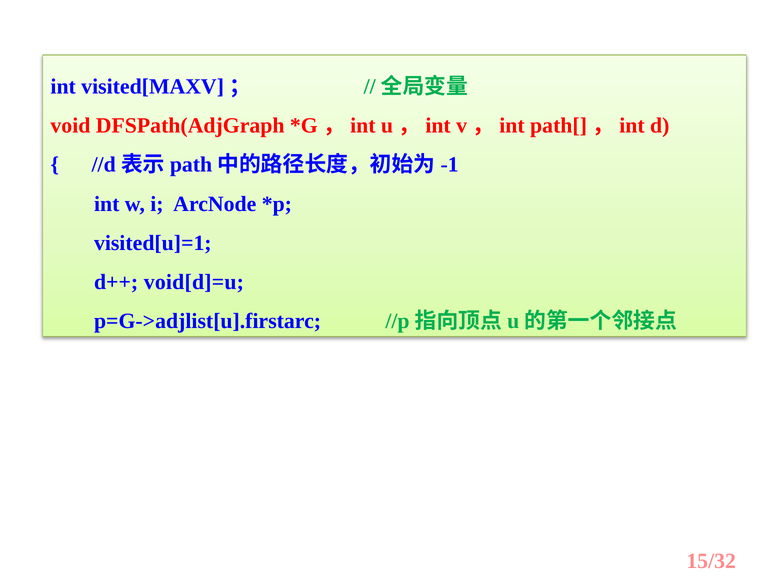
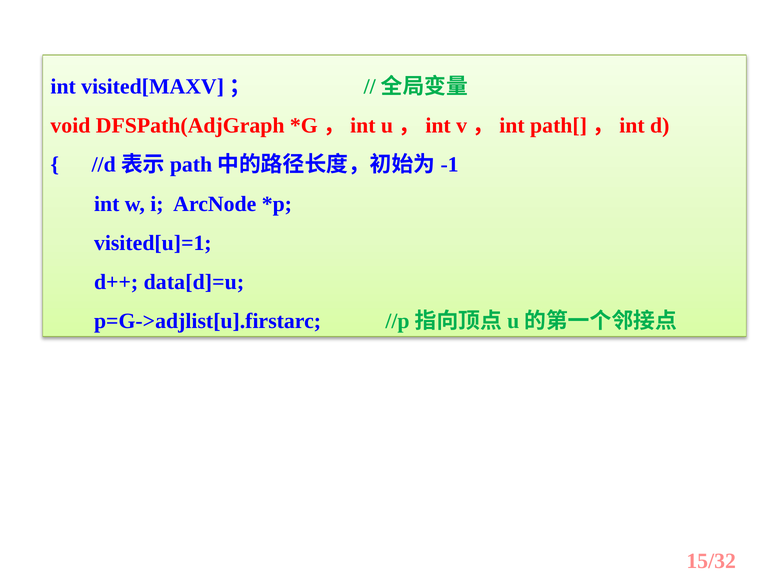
void[d]=u: void[d]=u -> data[d]=u
